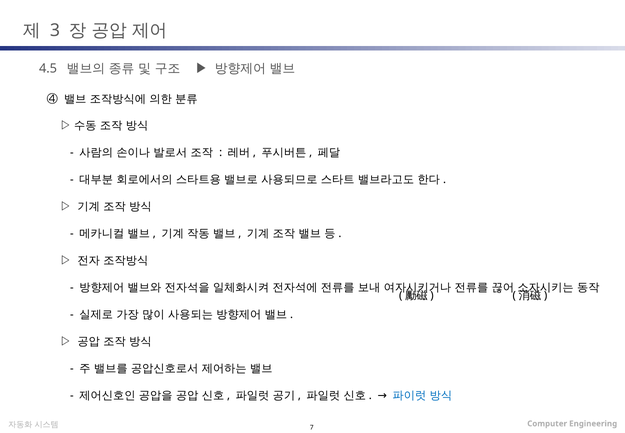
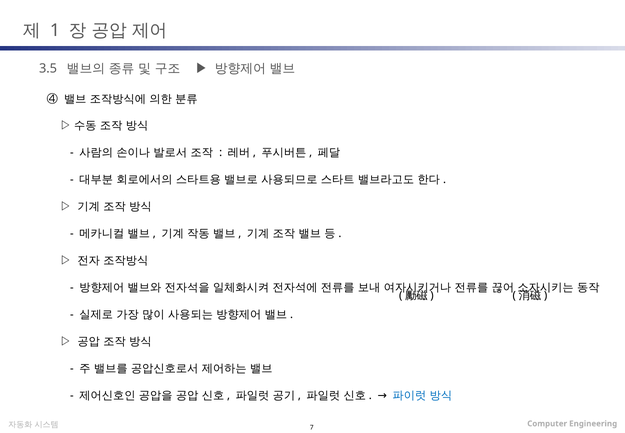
3: 3 -> 1
4.5: 4.5 -> 3.5
